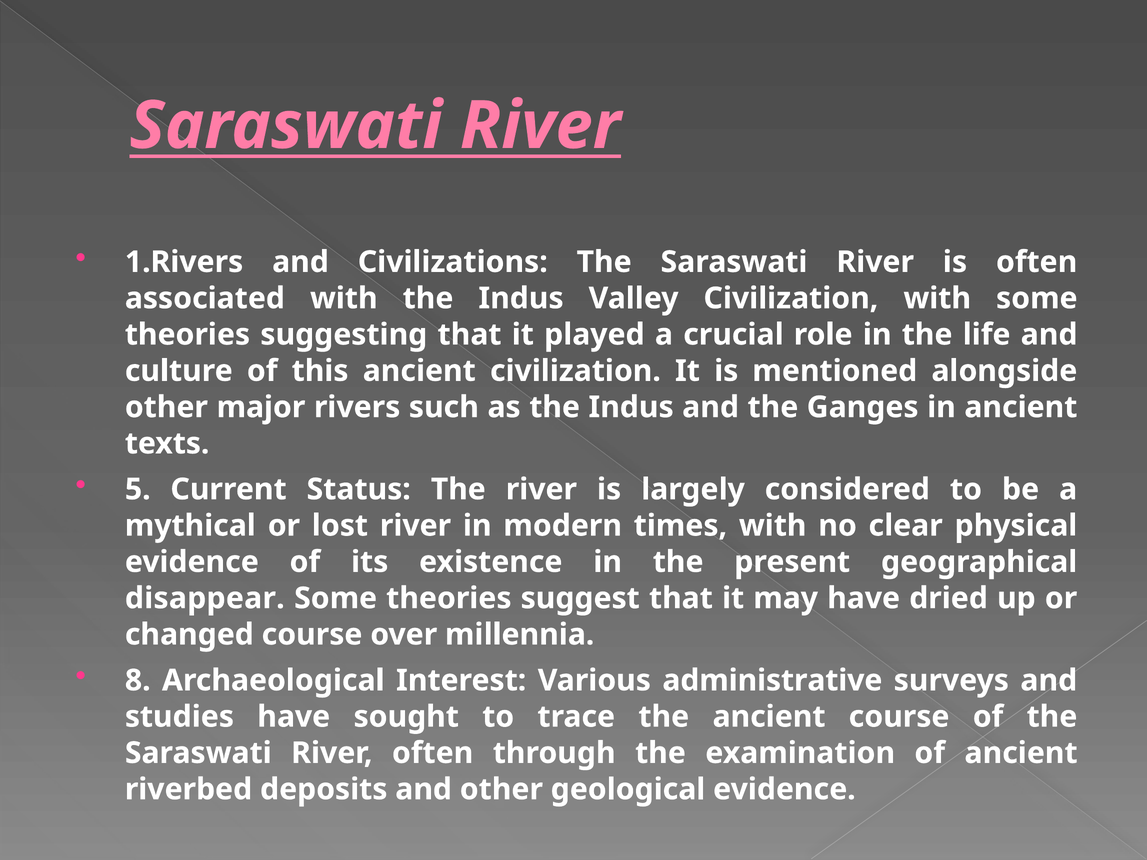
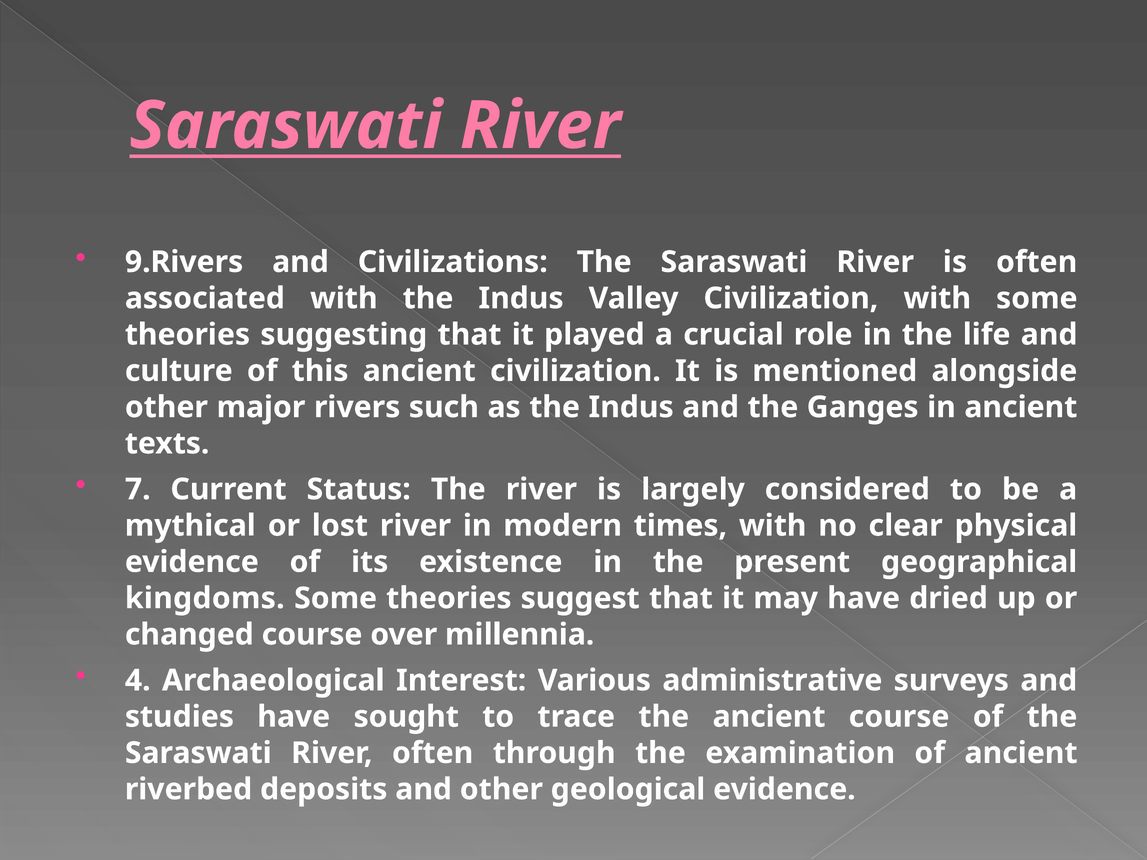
1.Rivers: 1.Rivers -> 9.Rivers
5: 5 -> 7
disappear: disappear -> kingdoms
8: 8 -> 4
